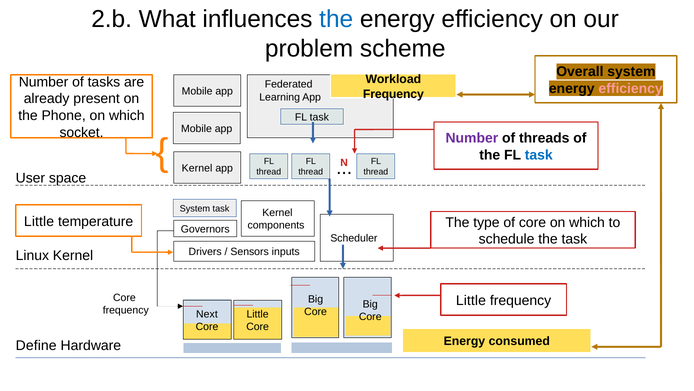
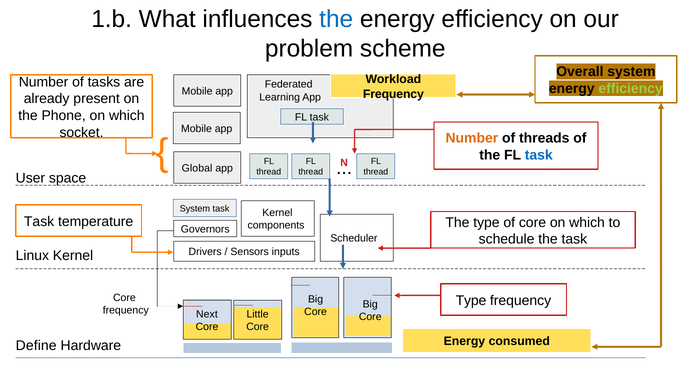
2.b: 2.b -> 1.b
efficiency at (631, 88) colour: pink -> light green
Number at (472, 138) colour: purple -> orange
Kernel at (197, 168): Kernel -> Global
Little at (39, 221): Little -> Task
Little at (471, 300): Little -> Type
